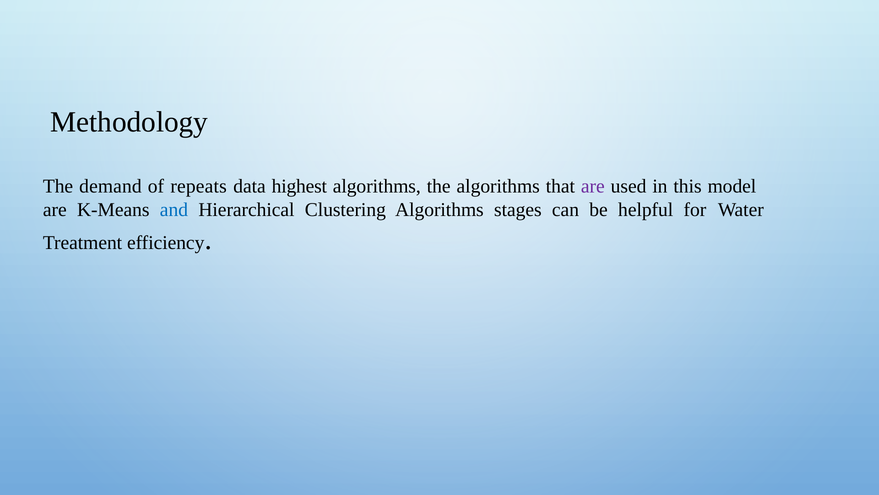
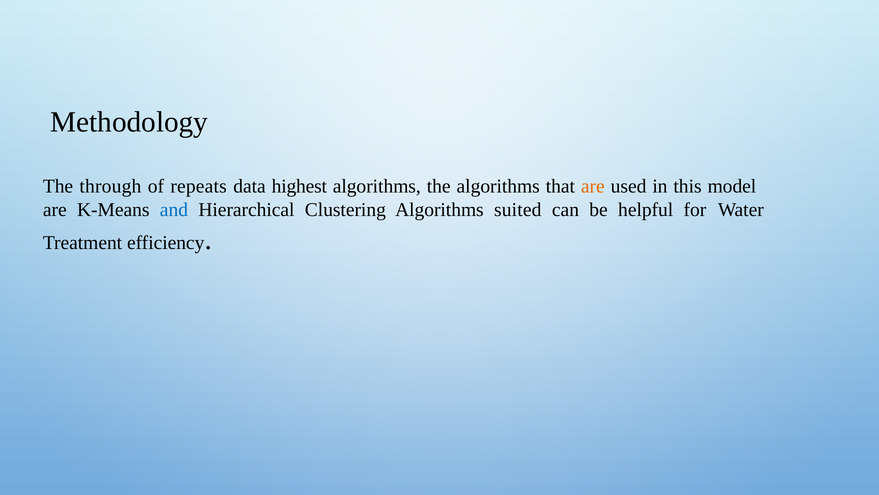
demand: demand -> through
are at (593, 186) colour: purple -> orange
stages: stages -> suited
